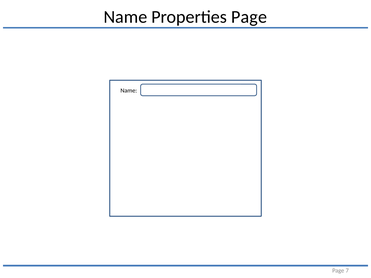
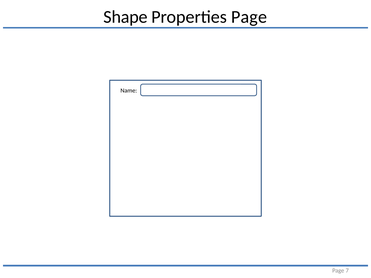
Name at (125, 17): Name -> Shape
